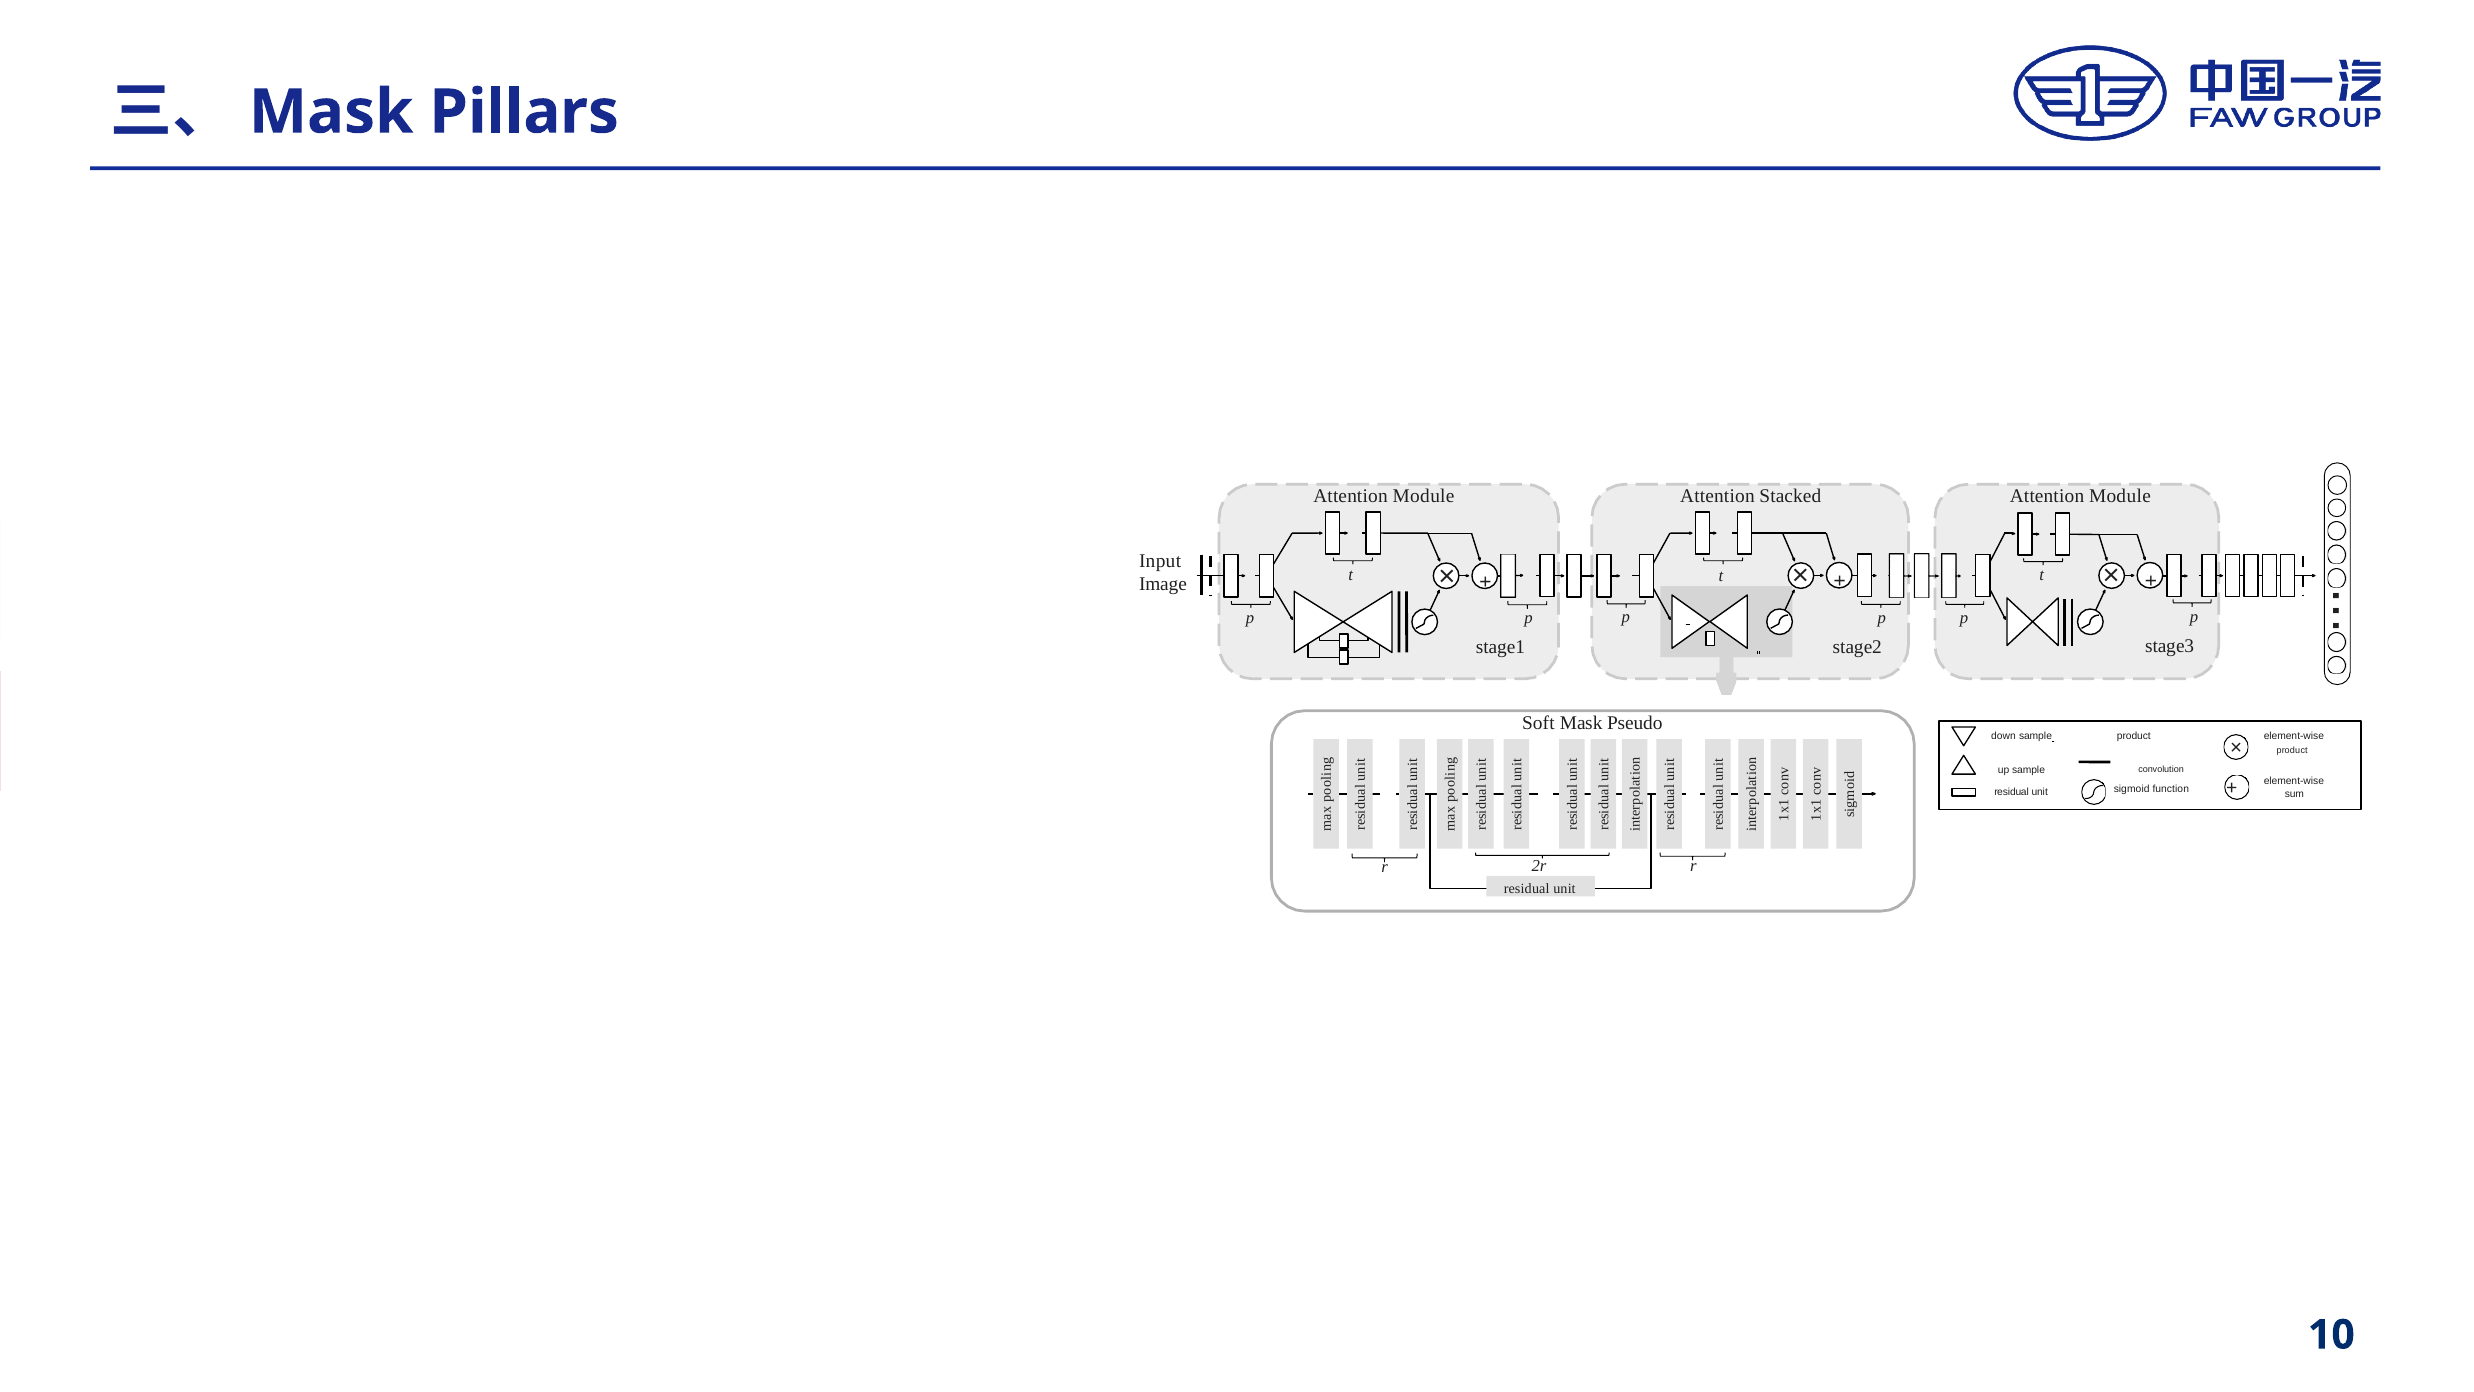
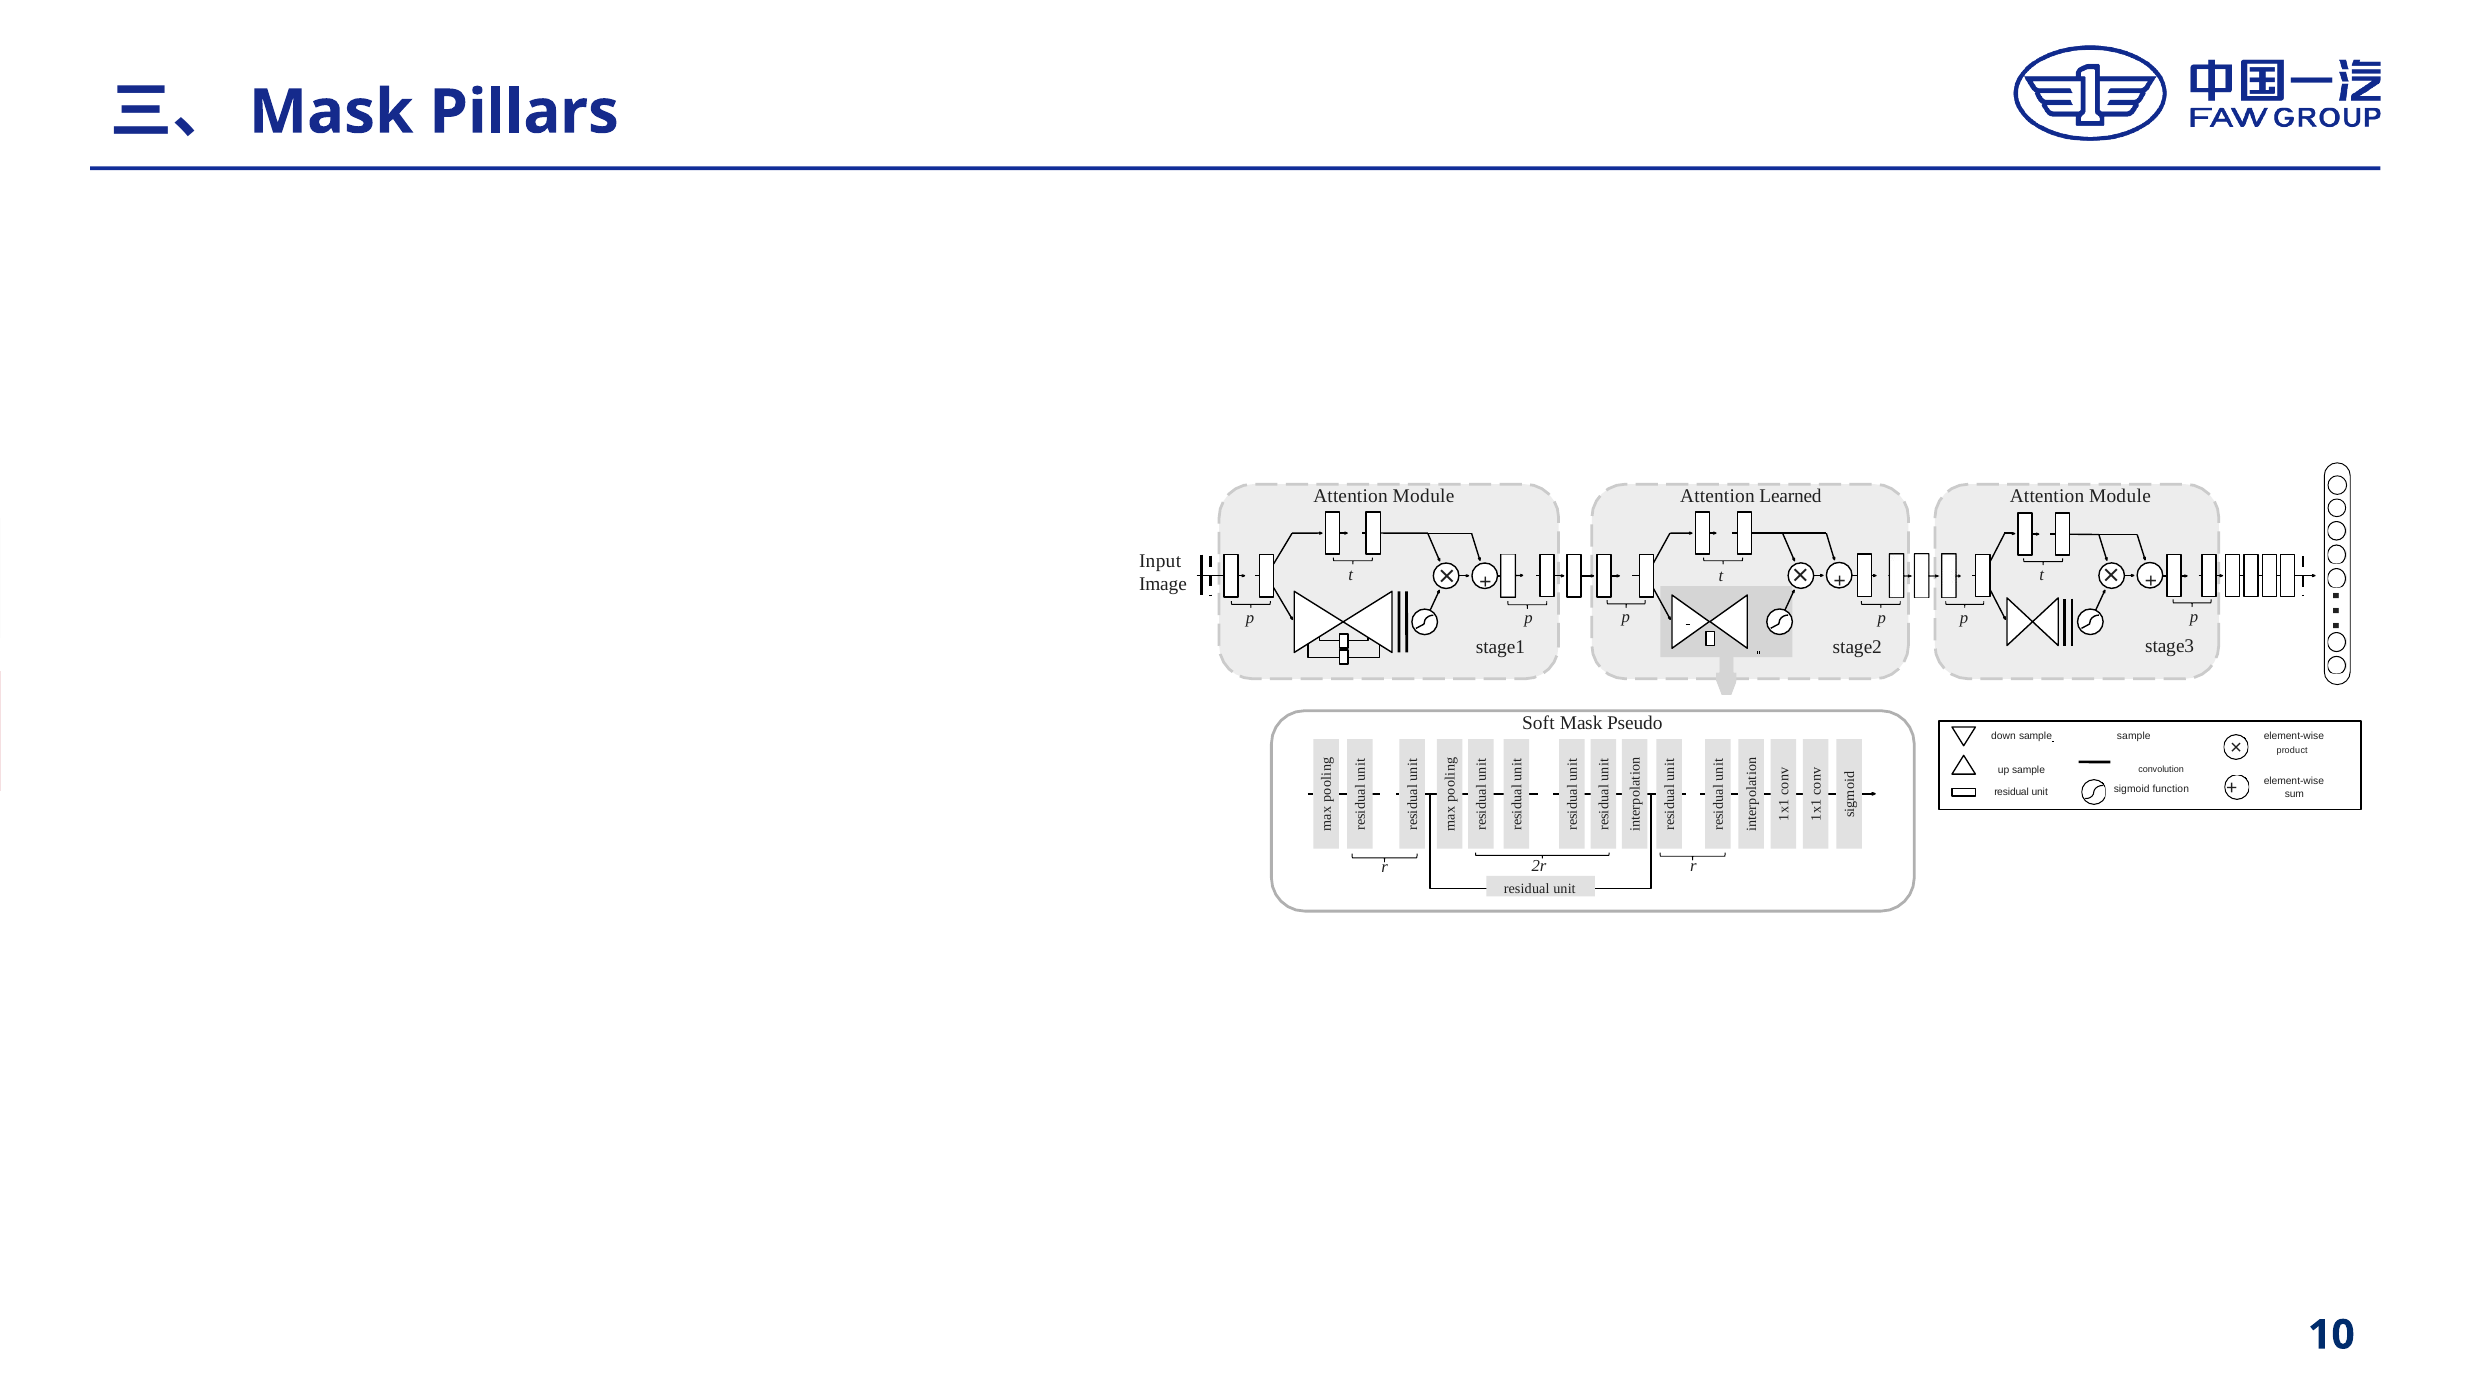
Stacked: Stacked -> Learned
sample product: product -> sample
